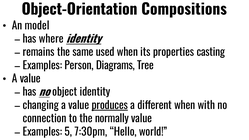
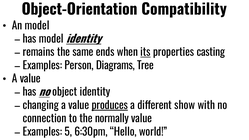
Compositions: Compositions -> Compatibility
has where: where -> model
used: used -> ends
its underline: none -> present
different when: when -> show
7:30pm: 7:30pm -> 6:30pm
